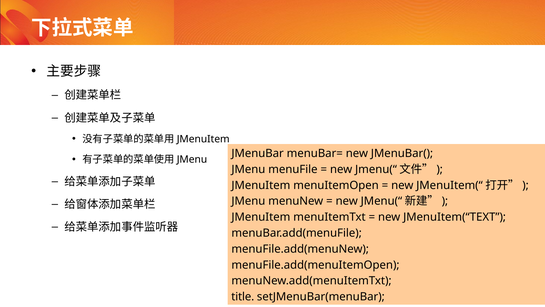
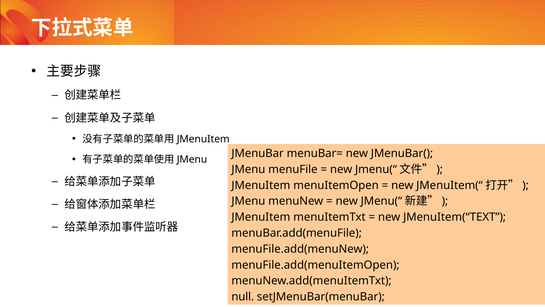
title: title -> null
